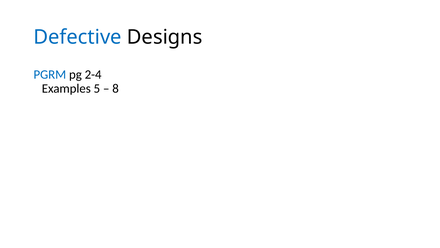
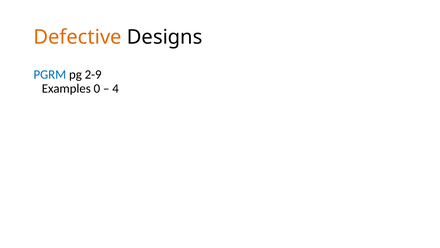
Defective colour: blue -> orange
2-4: 2-4 -> 2-9
5: 5 -> 0
8: 8 -> 4
